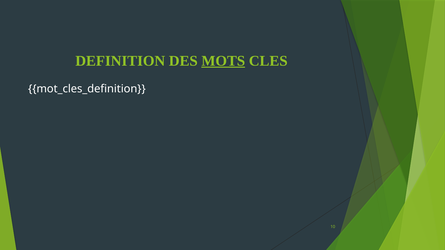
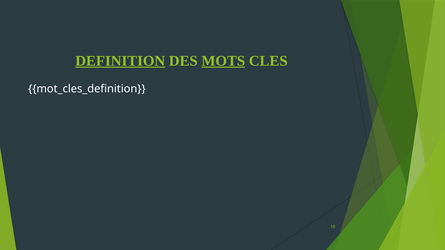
DEFINITION underline: none -> present
